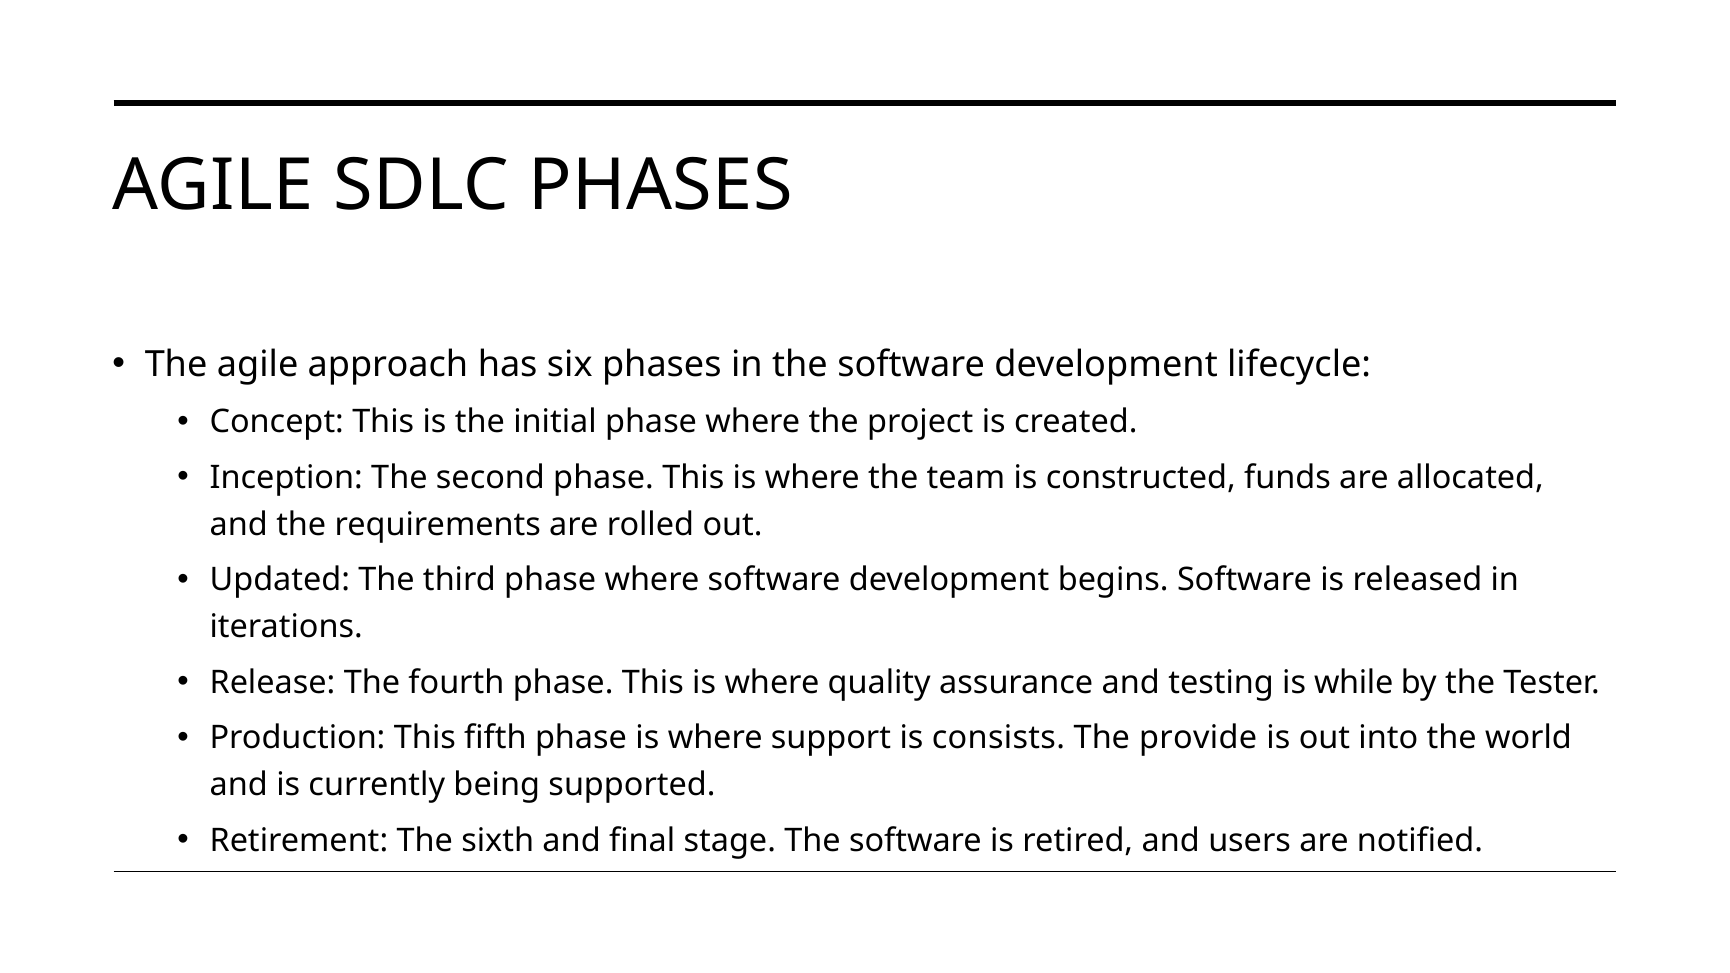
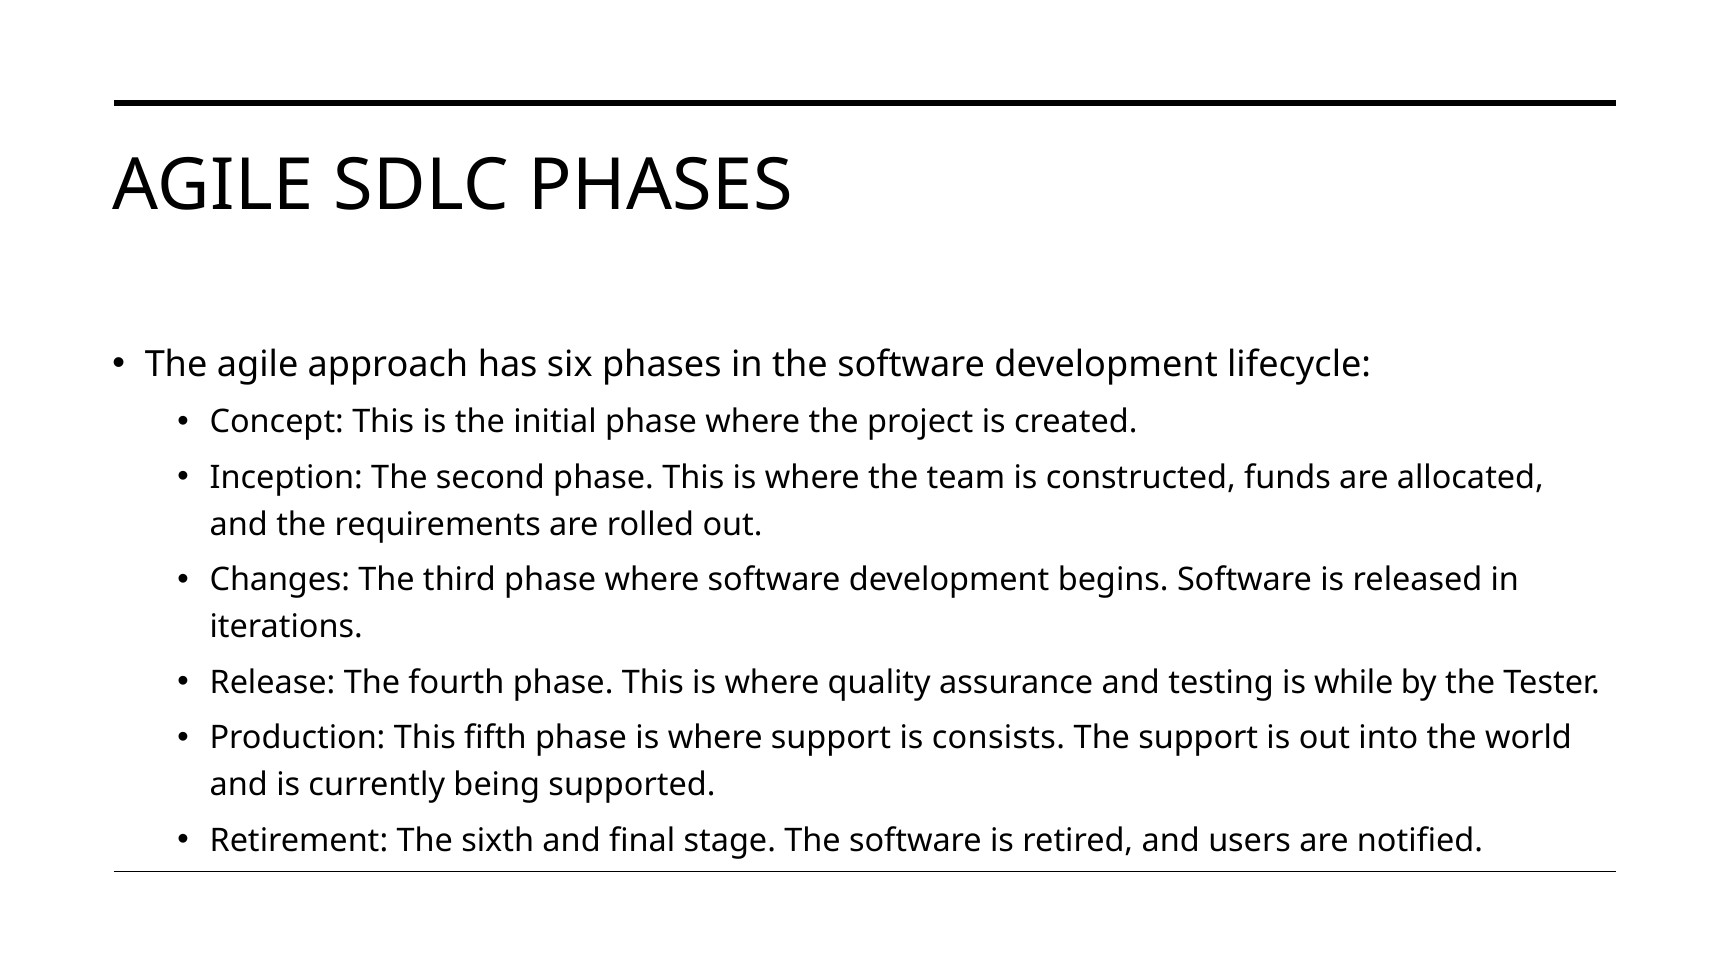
Updated: Updated -> Changes
The provide: provide -> support
